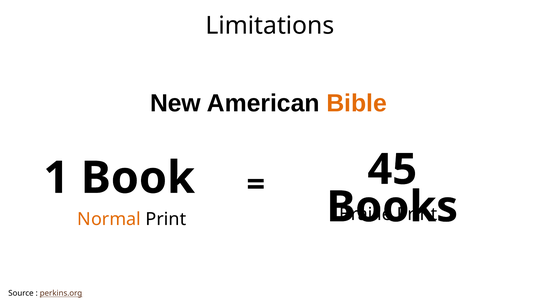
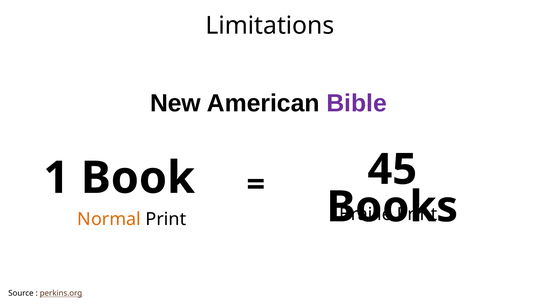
Bible colour: orange -> purple
